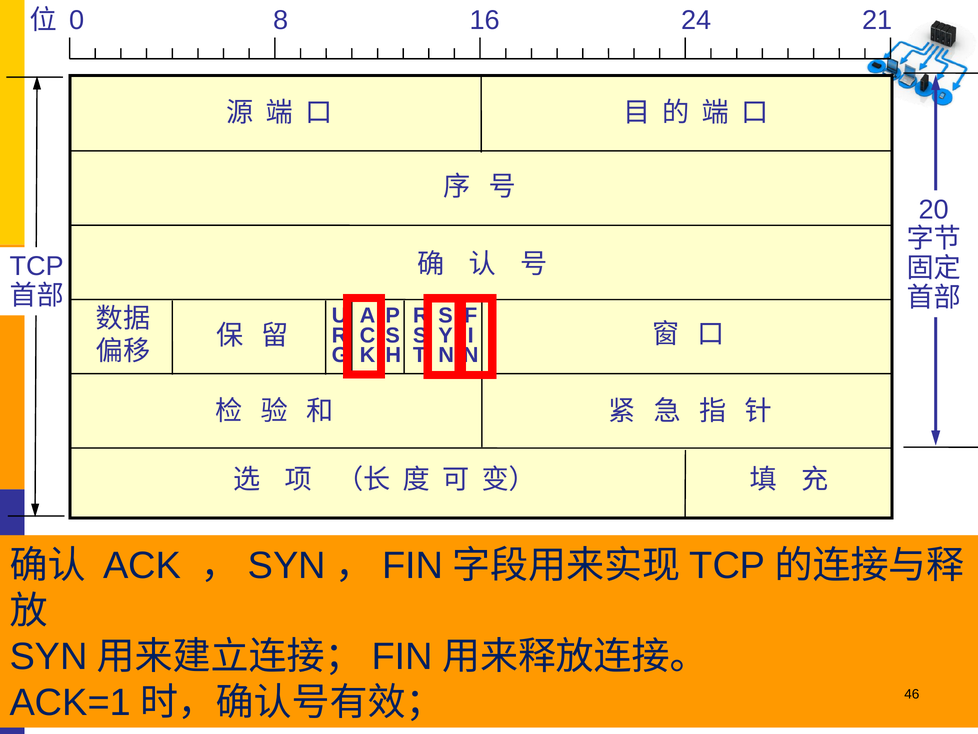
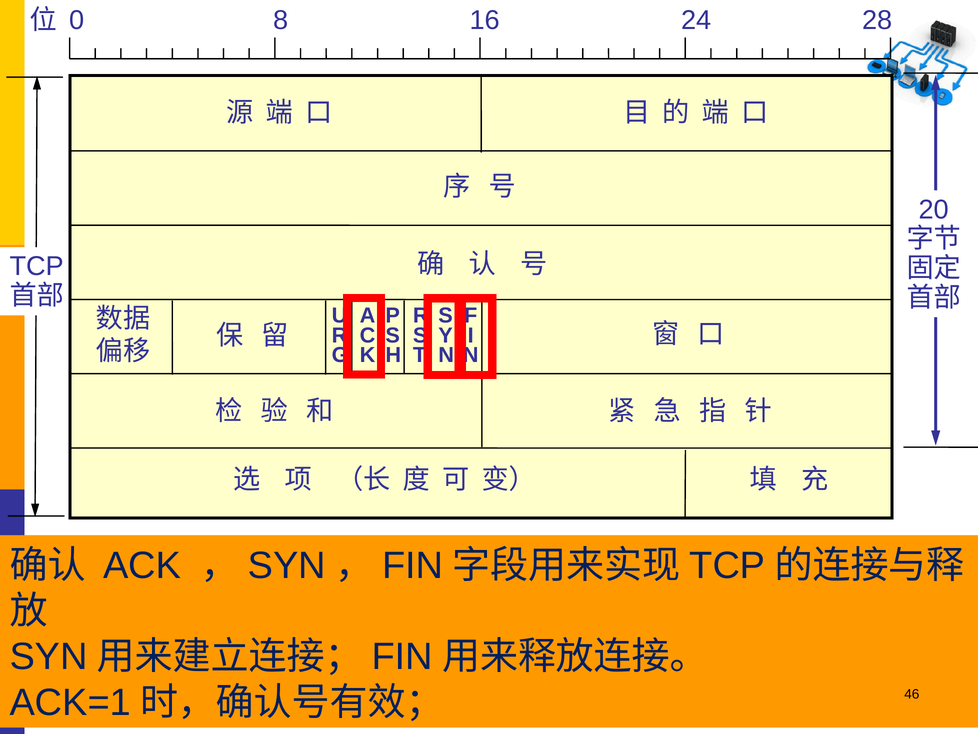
21: 21 -> 28
